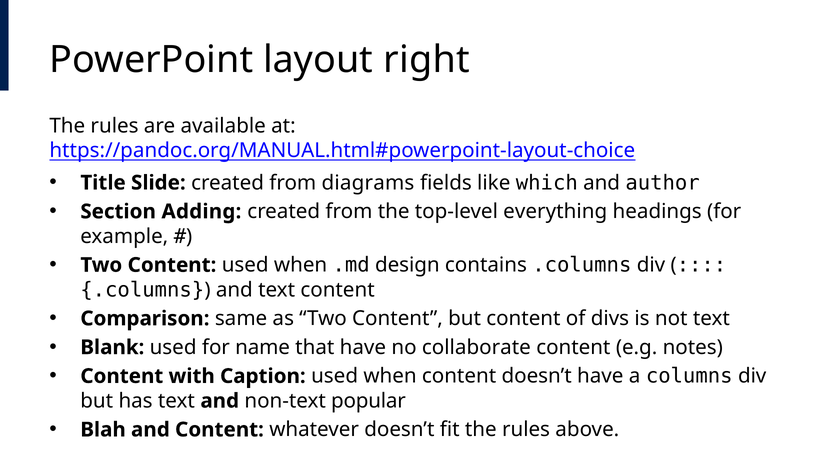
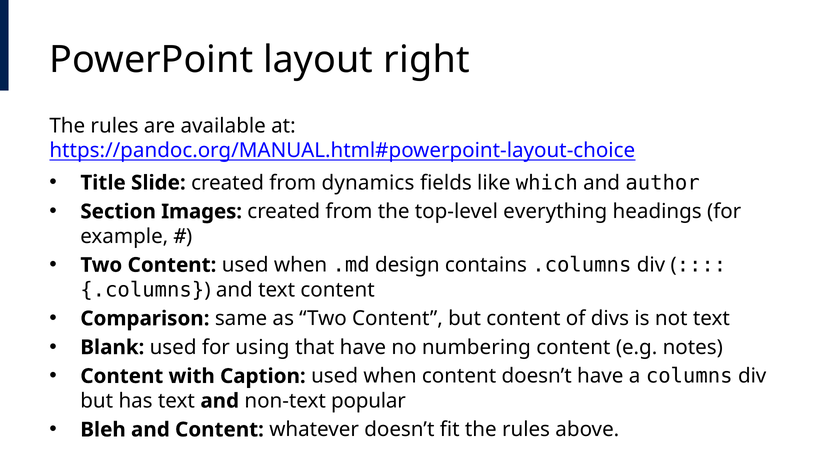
diagrams: diagrams -> dynamics
Adding: Adding -> Images
name: name -> using
collaborate: collaborate -> numbering
Blah: Blah -> Bleh
